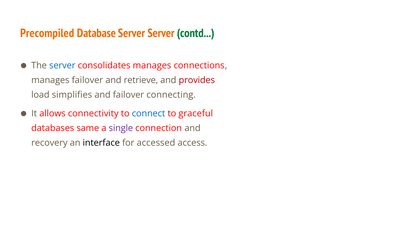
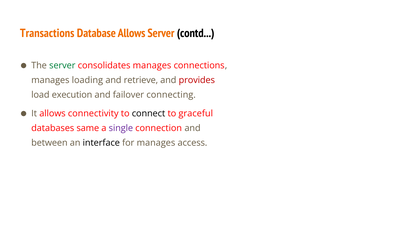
Precompiled: Precompiled -> Transactions
Database Server: Server -> Allows
contd colour: green -> black
server at (62, 65) colour: blue -> green
manages failover: failover -> loading
simplifies: simplifies -> execution
connect colour: blue -> black
recovery: recovery -> between
for accessed: accessed -> manages
